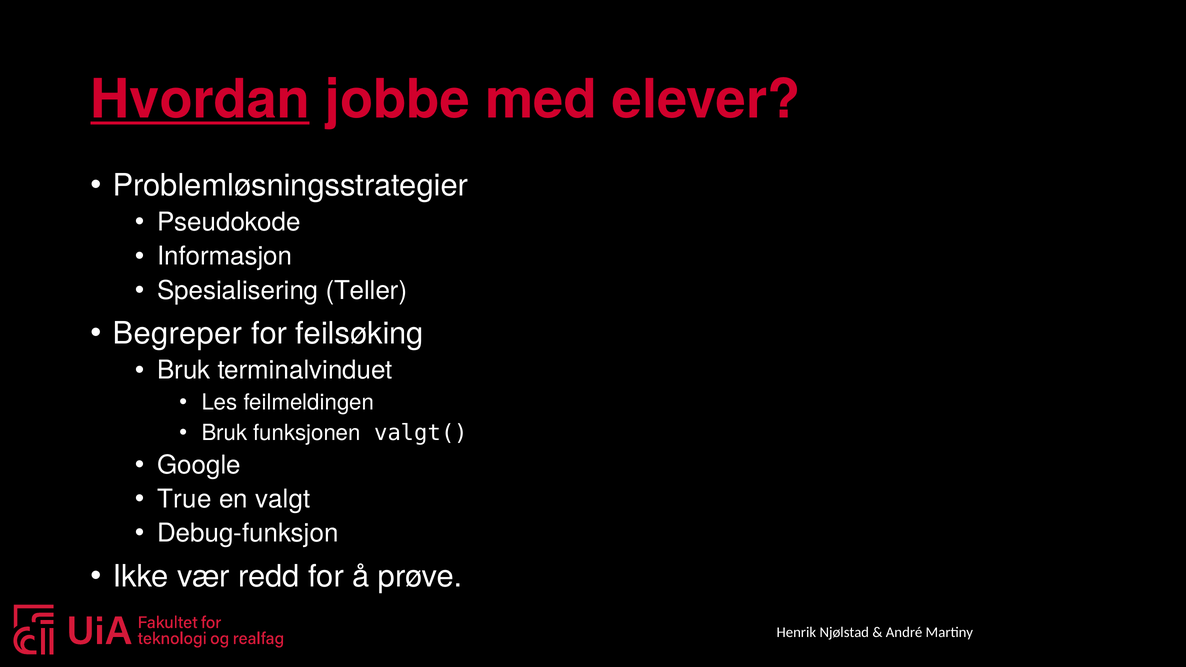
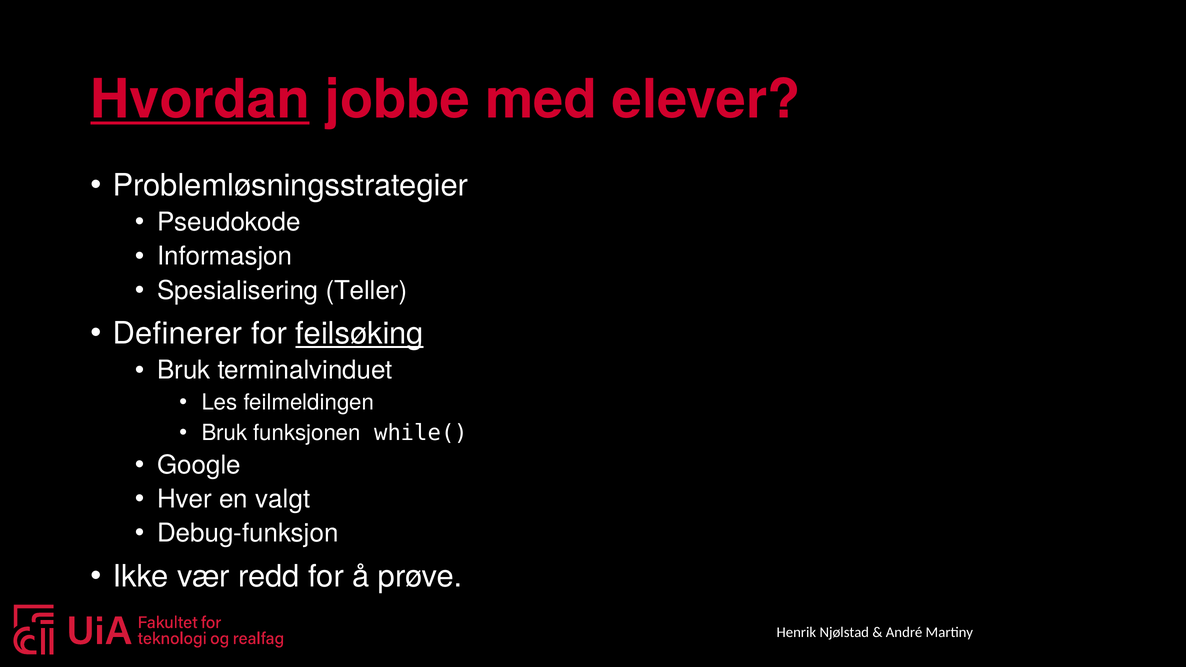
Begreper: Begreper -> Definerer
feilsøking underline: none -> present
valgt(: valgt( -> while(
True: True -> Hver
